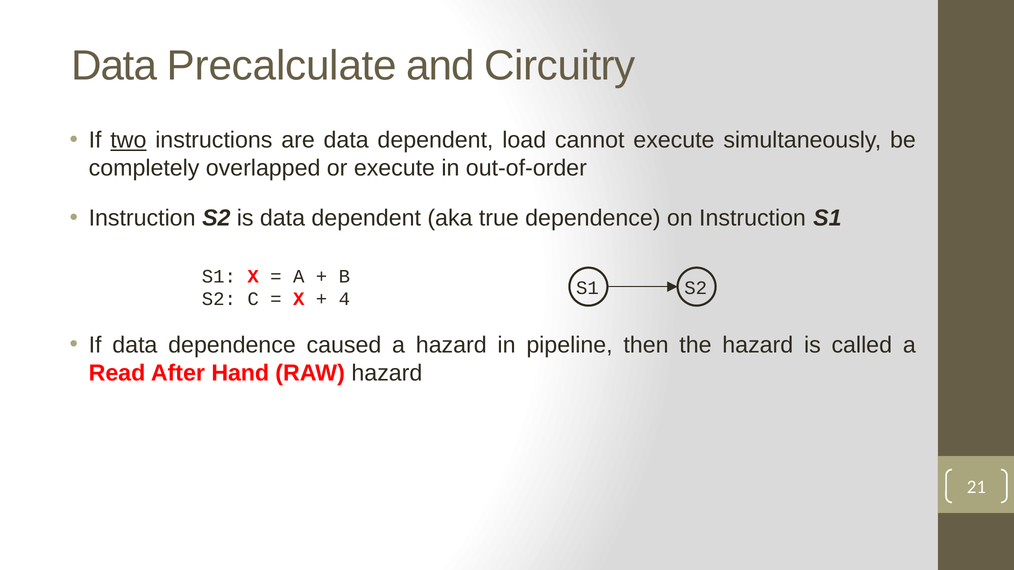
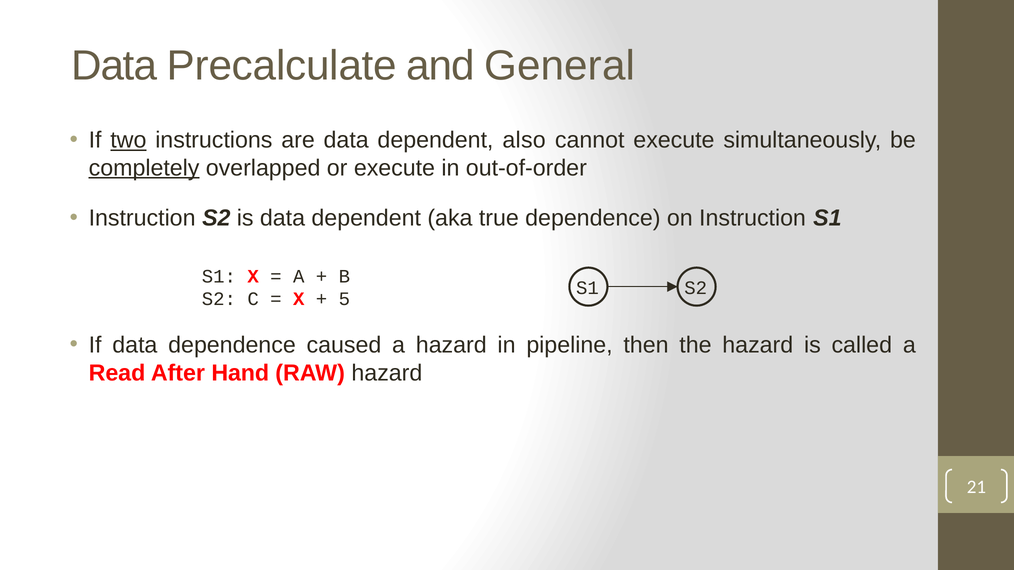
Circuitry: Circuitry -> General
load: load -> also
completely underline: none -> present
4: 4 -> 5
